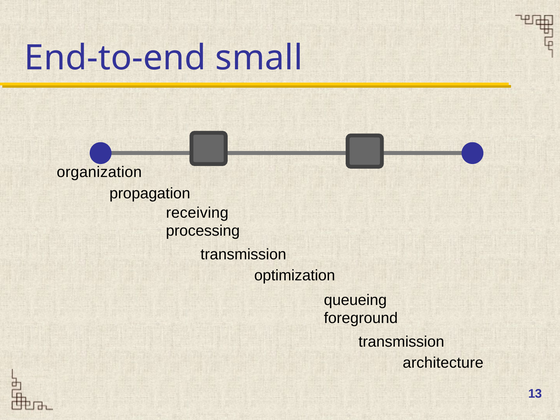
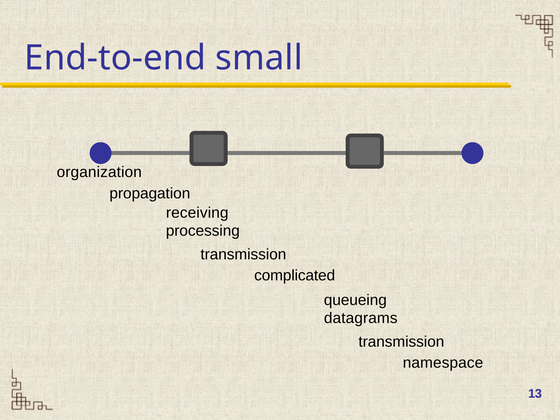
optimization: optimization -> complicated
foreground: foreground -> datagrams
architecture: architecture -> namespace
